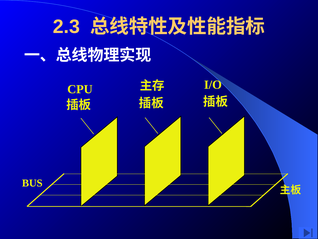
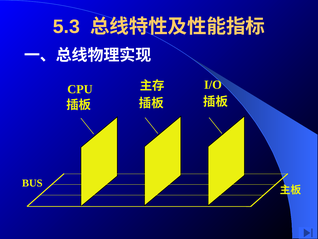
2.3: 2.3 -> 5.3
